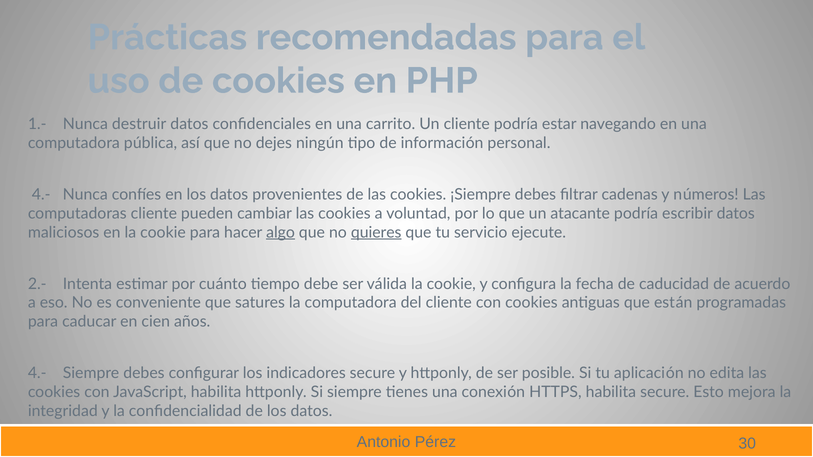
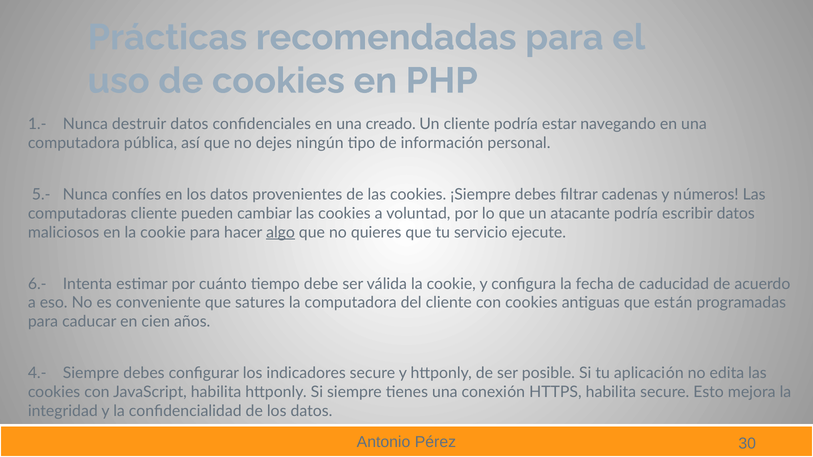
carrito: carrito -> creado
4.- at (41, 195): 4.- -> 5.-
quieres underline: present -> none
2.-: 2.- -> 6.-
